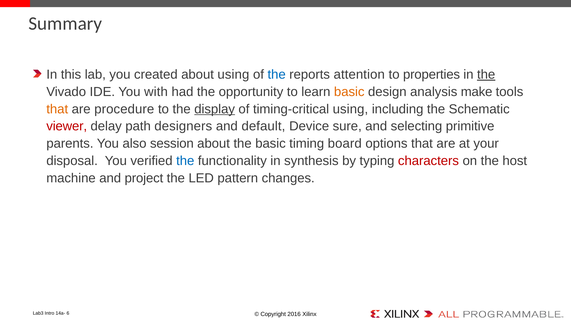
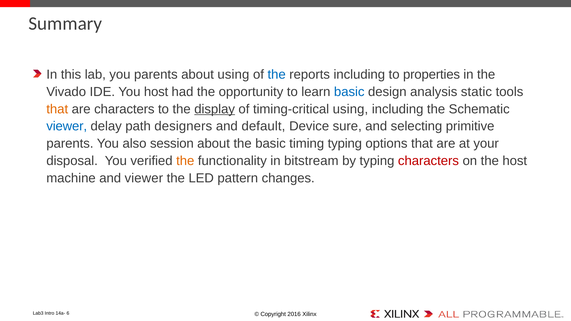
you created: created -> parents
reports attention: attention -> including
the at (486, 75) underline: present -> none
You with: with -> host
basic at (349, 92) colour: orange -> blue
make: make -> static
are procedure: procedure -> characters
viewer at (67, 126) colour: red -> blue
timing board: board -> typing
the at (185, 161) colour: blue -> orange
synthesis: synthesis -> bitstream
and project: project -> viewer
